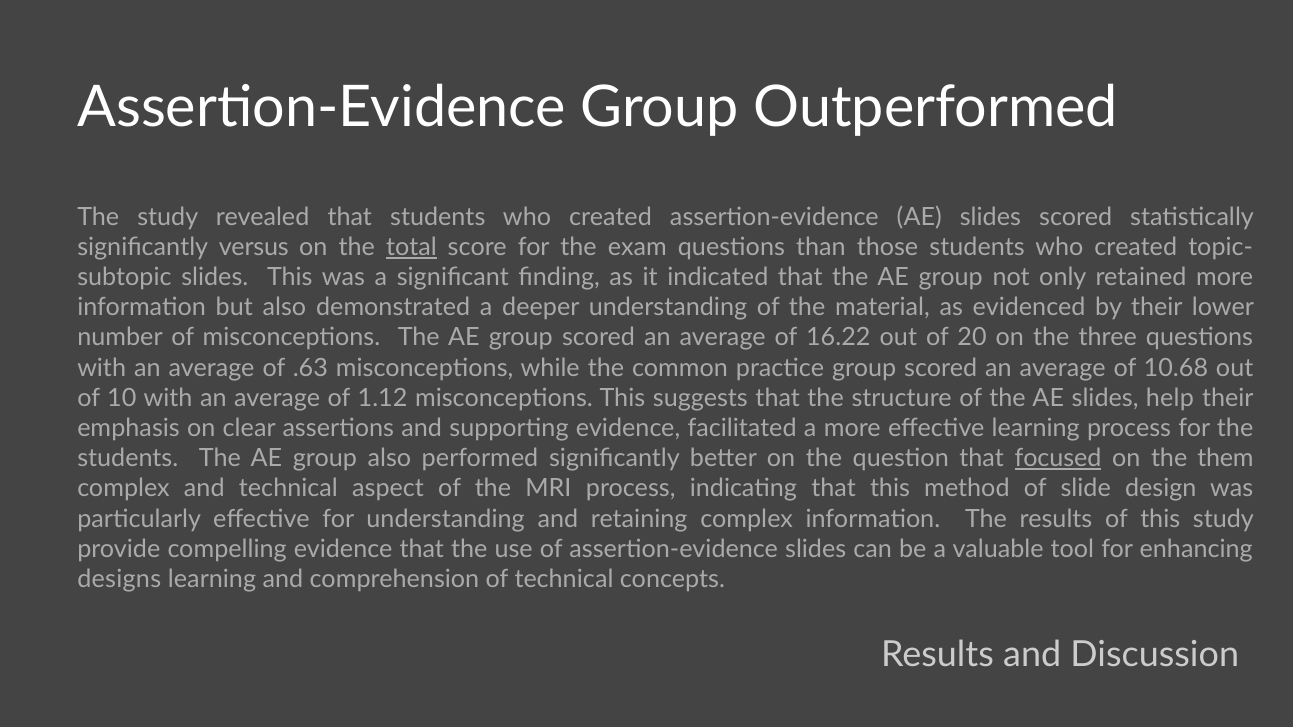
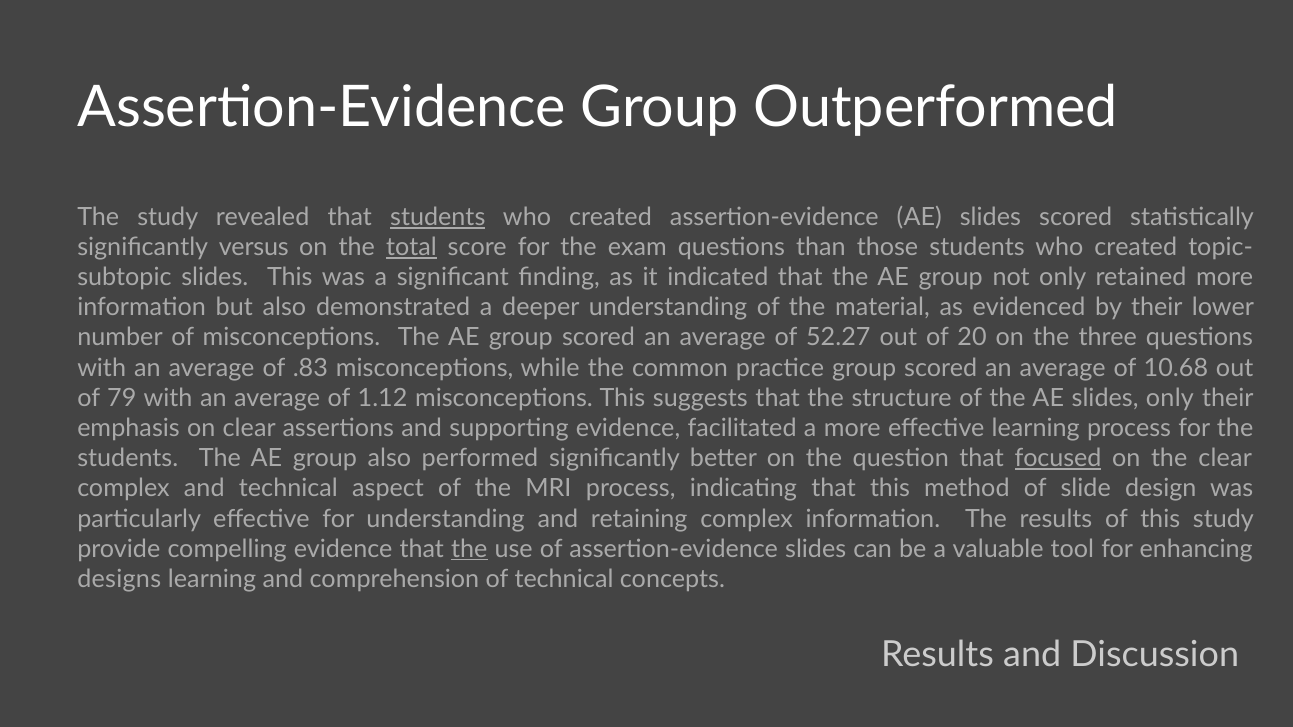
students at (438, 217) underline: none -> present
16.22: 16.22 -> 52.27
.63: .63 -> .83
10: 10 -> 79
slides help: help -> only
the them: them -> clear
the at (469, 549) underline: none -> present
